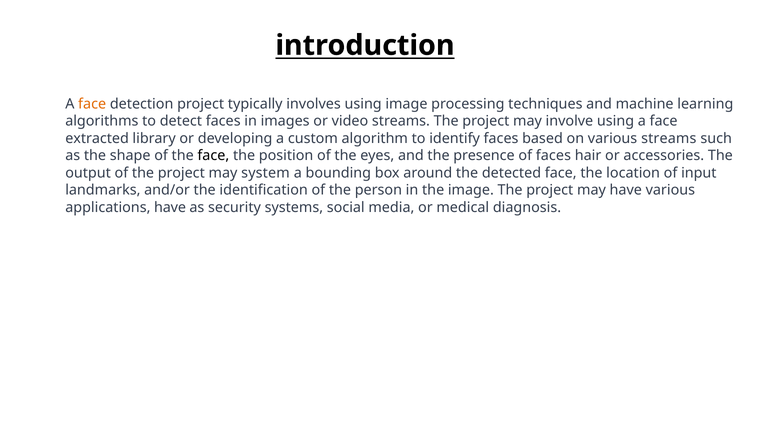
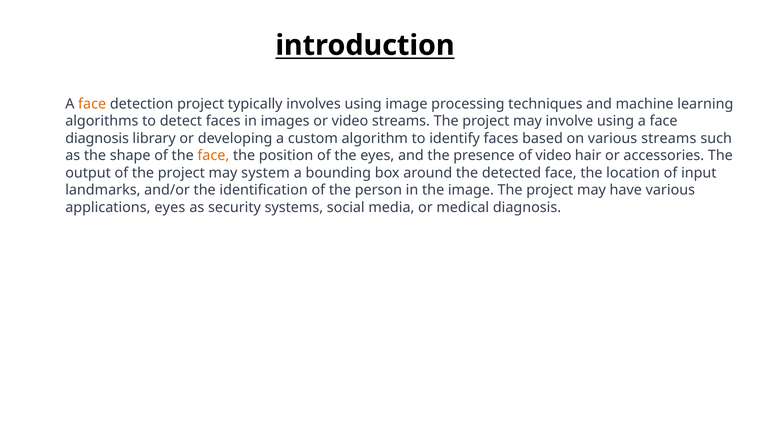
extracted at (97, 138): extracted -> diagnosis
face at (213, 156) colour: black -> orange
of faces: faces -> video
applications have: have -> eyes
